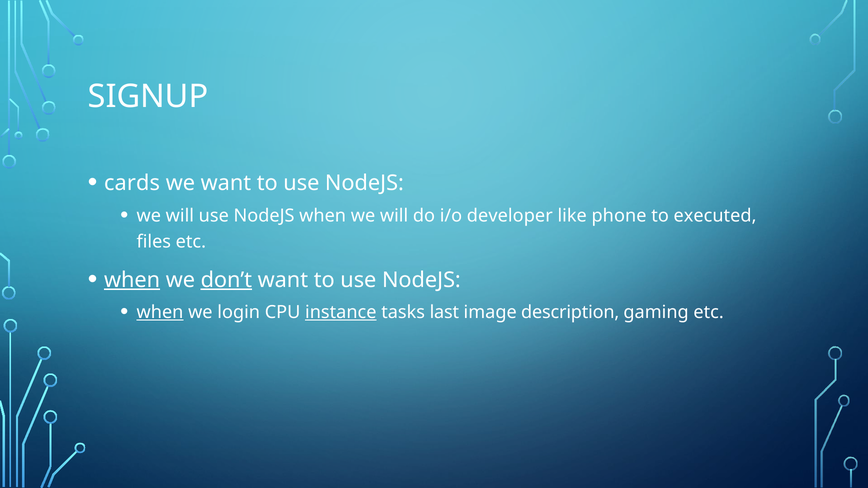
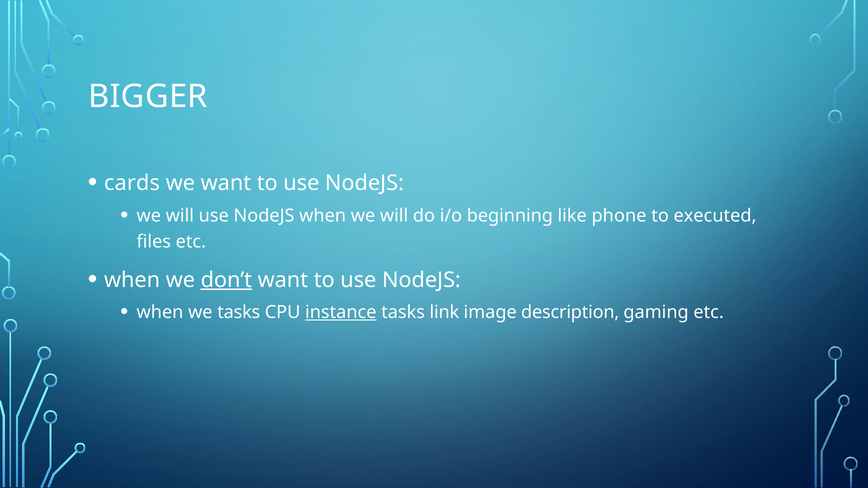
SIGNUP: SIGNUP -> BIGGER
developer: developer -> beginning
when at (132, 280) underline: present -> none
when at (160, 313) underline: present -> none
we login: login -> tasks
last: last -> link
